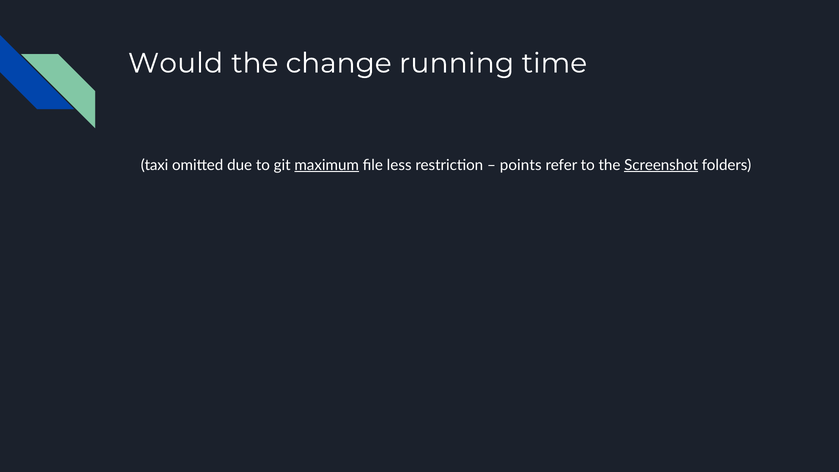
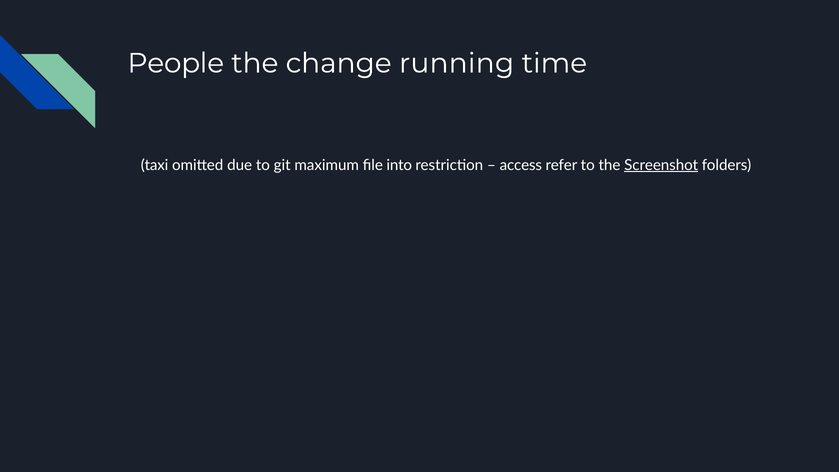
Would: Would -> People
maximum underline: present -> none
less: less -> into
points: points -> access
